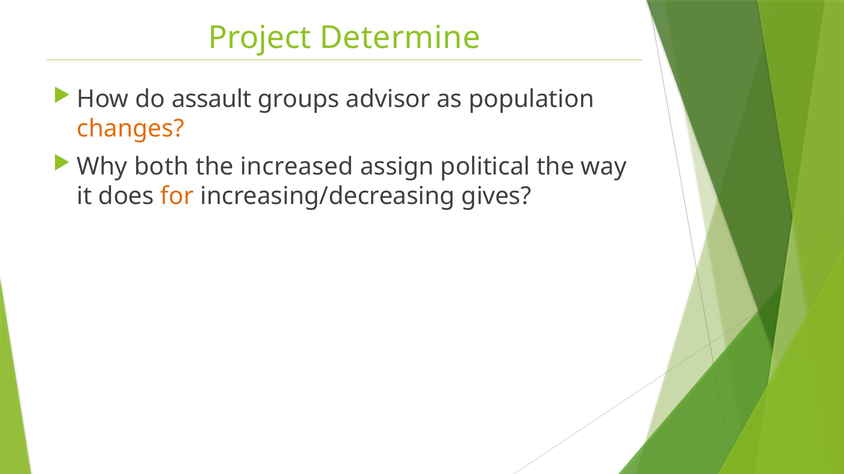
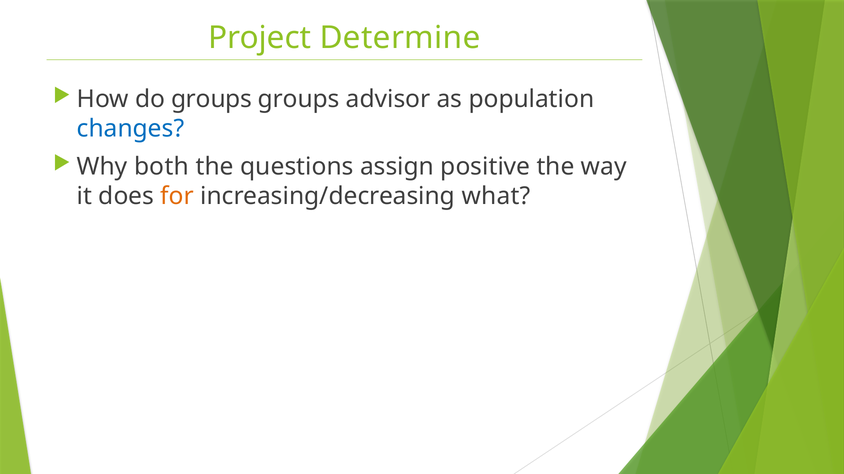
do assault: assault -> groups
changes colour: orange -> blue
increased: increased -> questions
political: political -> positive
gives: gives -> what
